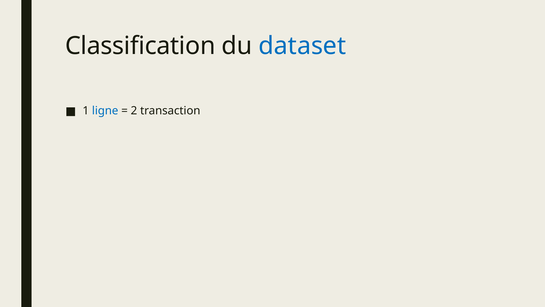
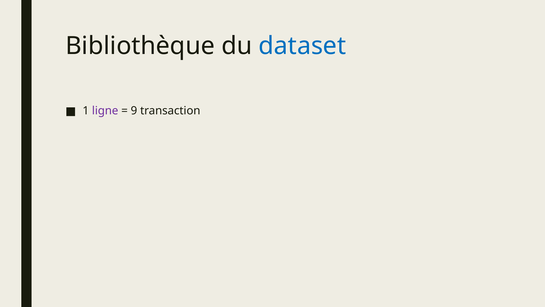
Classification: Classification -> Bibliothèque
ligne colour: blue -> purple
2: 2 -> 9
